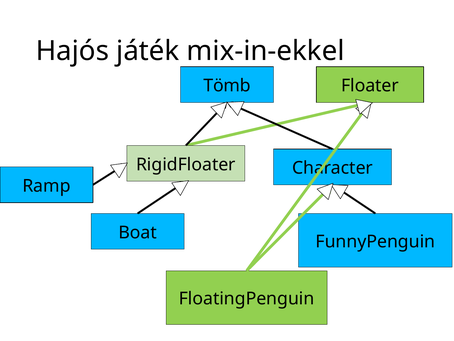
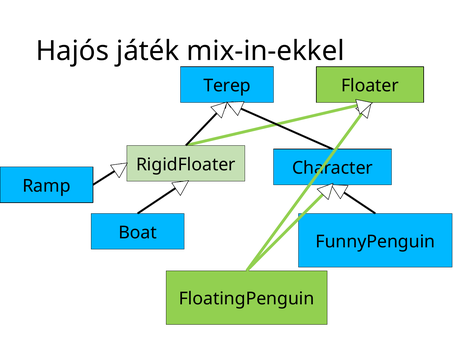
Tömb: Tömb -> Terep
